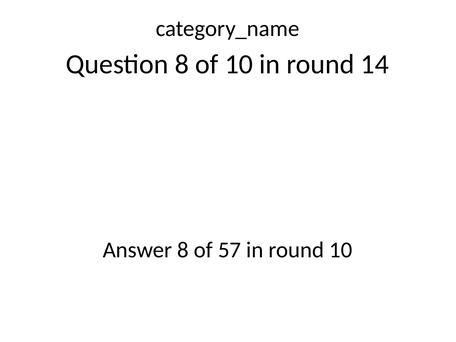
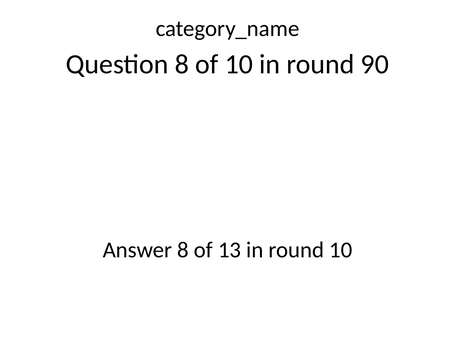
14: 14 -> 90
57: 57 -> 13
